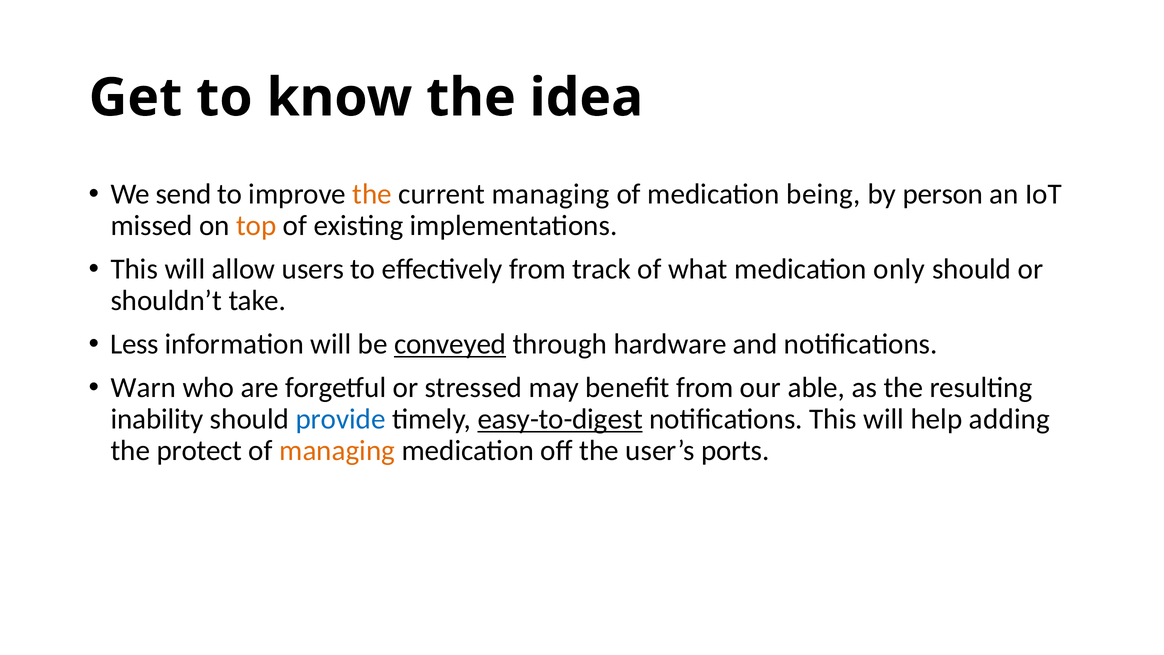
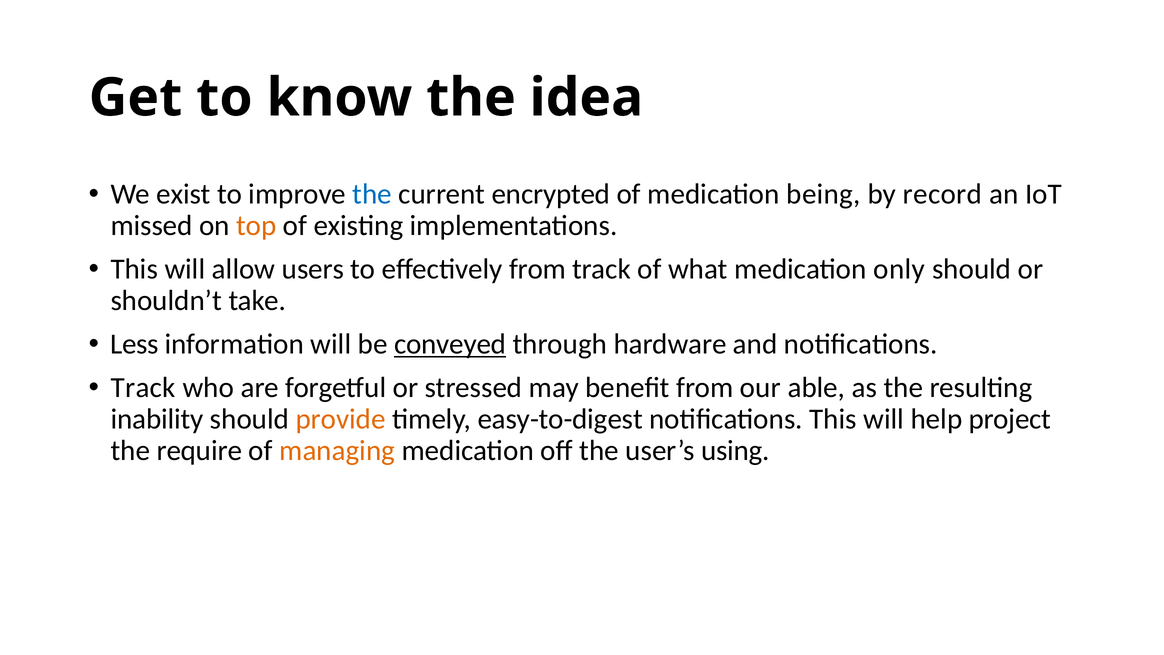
send: send -> exist
the at (372, 194) colour: orange -> blue
current managing: managing -> encrypted
person: person -> record
Warn at (143, 388): Warn -> Track
provide colour: blue -> orange
easy-to-digest underline: present -> none
adding: adding -> project
protect: protect -> require
ports: ports -> using
